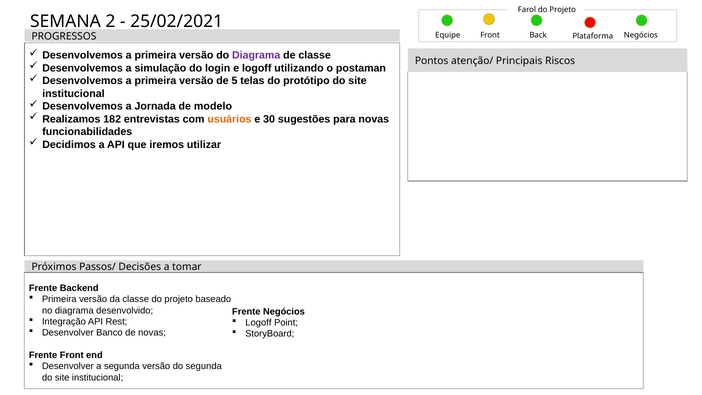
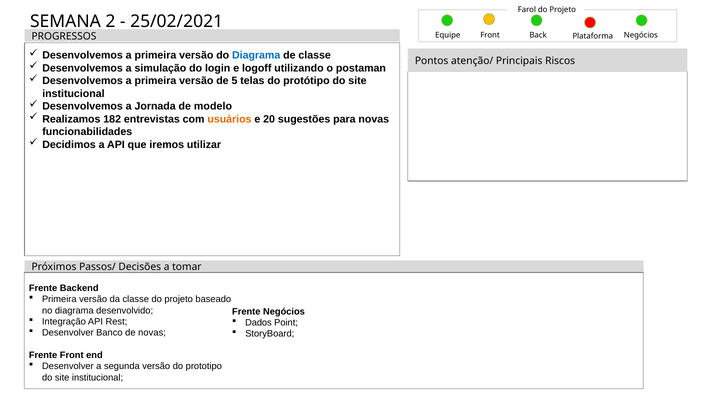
Diagrama at (256, 55) colour: purple -> blue
30: 30 -> 20
Logoff at (258, 323): Logoff -> Dados
do segunda: segunda -> prototipo
